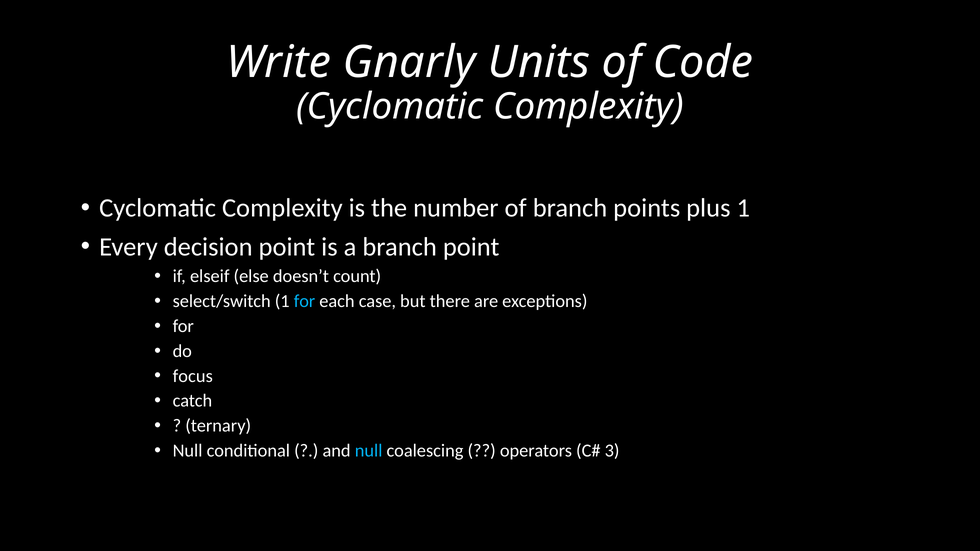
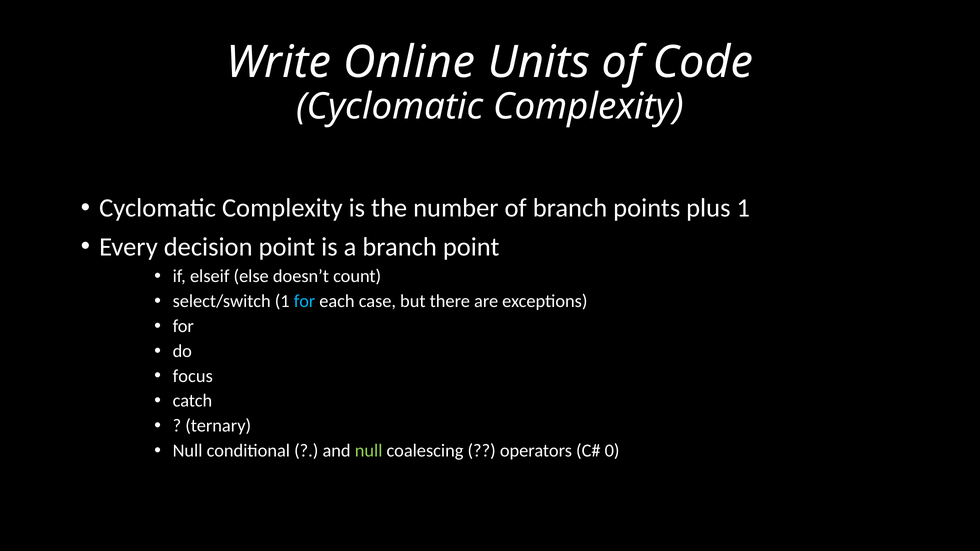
Gnarly: Gnarly -> Online
null at (369, 451) colour: light blue -> light green
3: 3 -> 0
